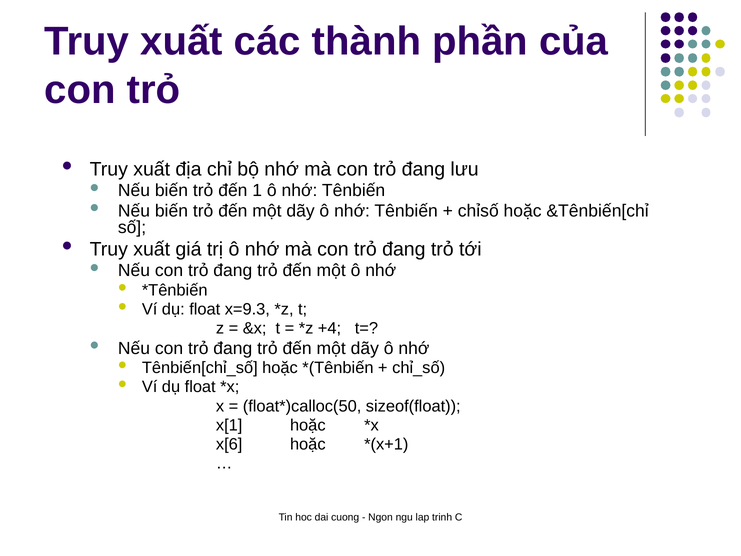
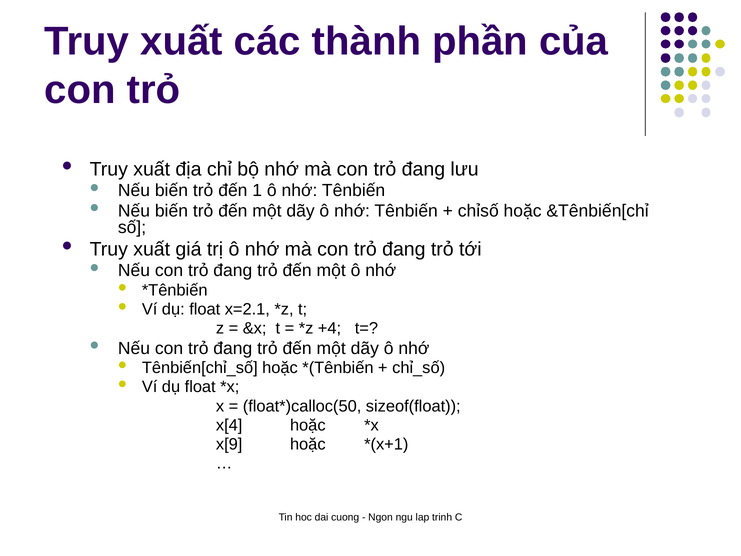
x=9.3: x=9.3 -> x=2.1
x[1: x[1 -> x[4
x[6: x[6 -> x[9
